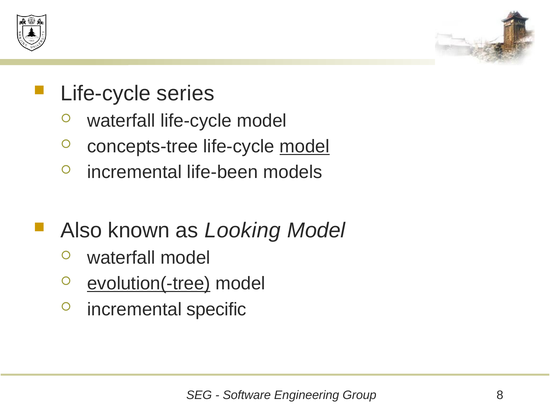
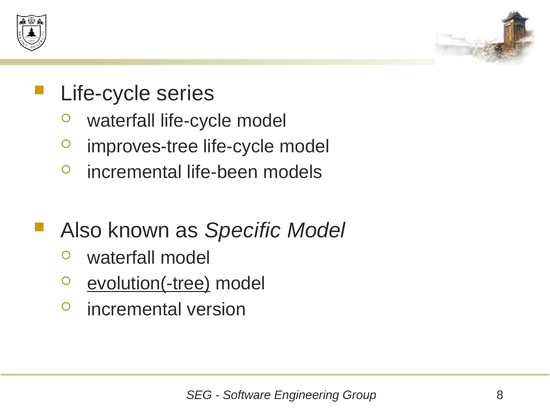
concepts-tree: concepts-tree -> improves-tree
model at (305, 146) underline: present -> none
Looking: Looking -> Specific
specific: specific -> version
